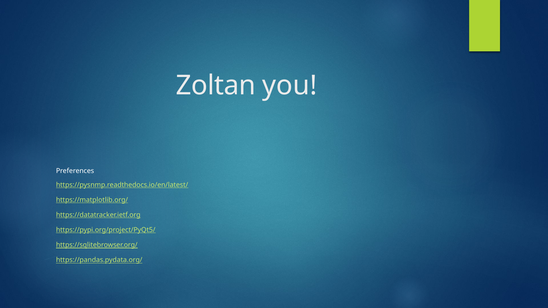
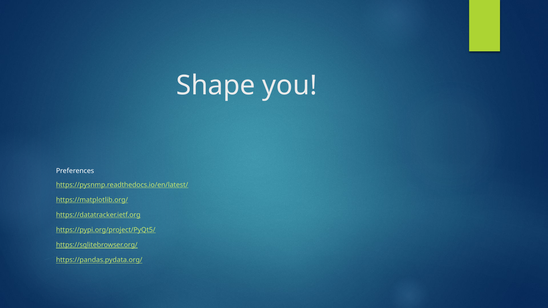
Zoltan: Zoltan -> Shape
